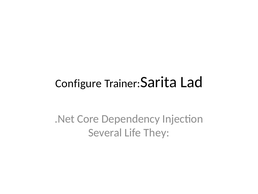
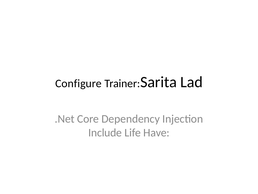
Several: Several -> Include
They: They -> Have
